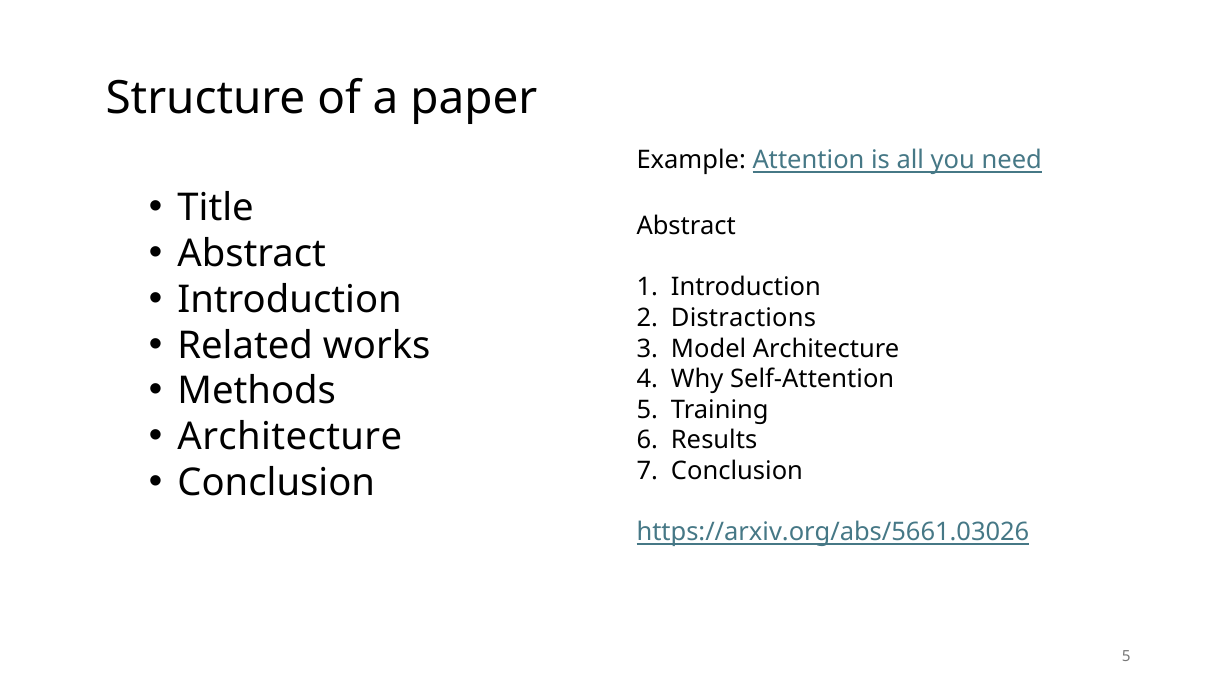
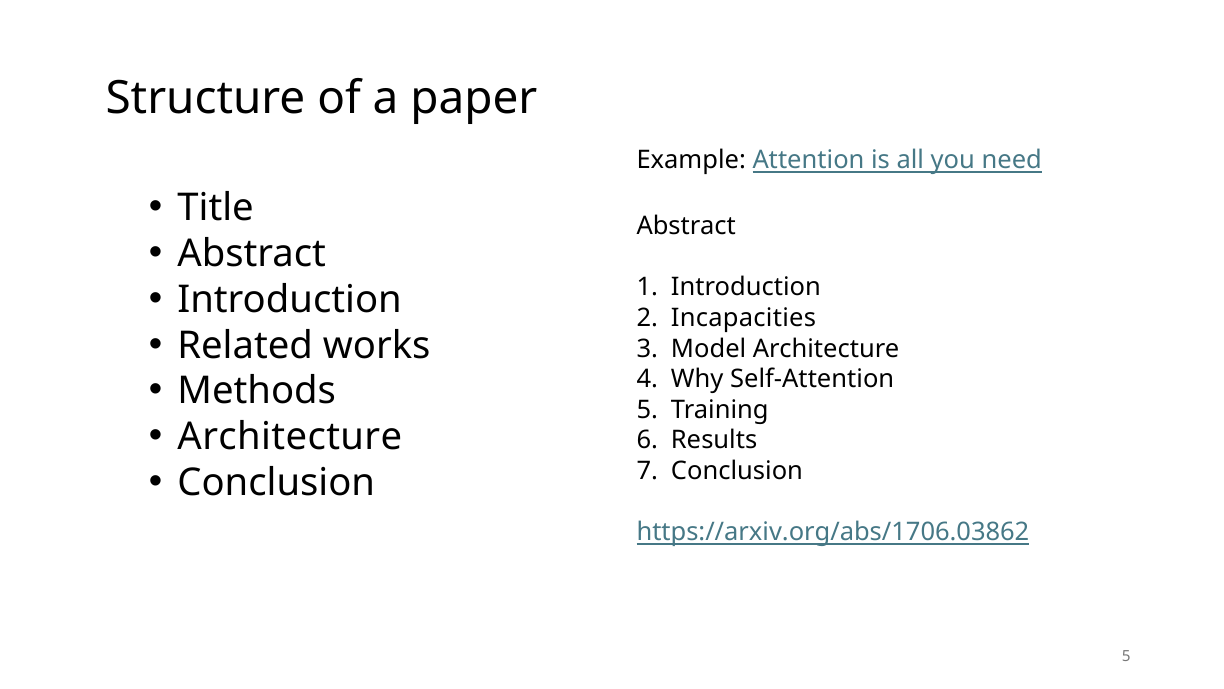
Distractions: Distractions -> Incapacities
https://arxiv.org/abs/5661.03026: https://arxiv.org/abs/5661.03026 -> https://arxiv.org/abs/1706.03862
